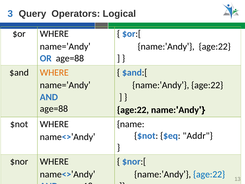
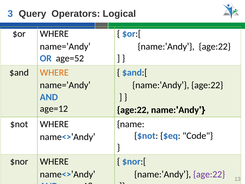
OR age=88: age=88 -> age=52
age=88 at (54, 109): age=88 -> age=12
Addr: Addr -> Code
age:22 at (209, 174) colour: blue -> purple
